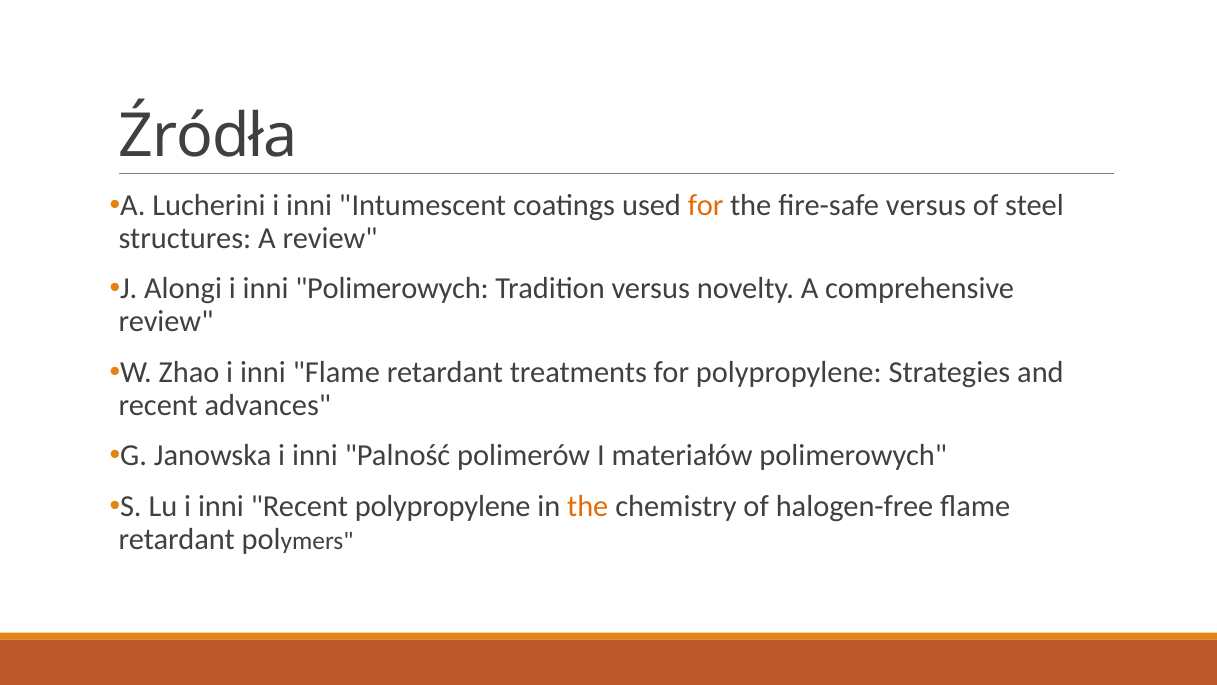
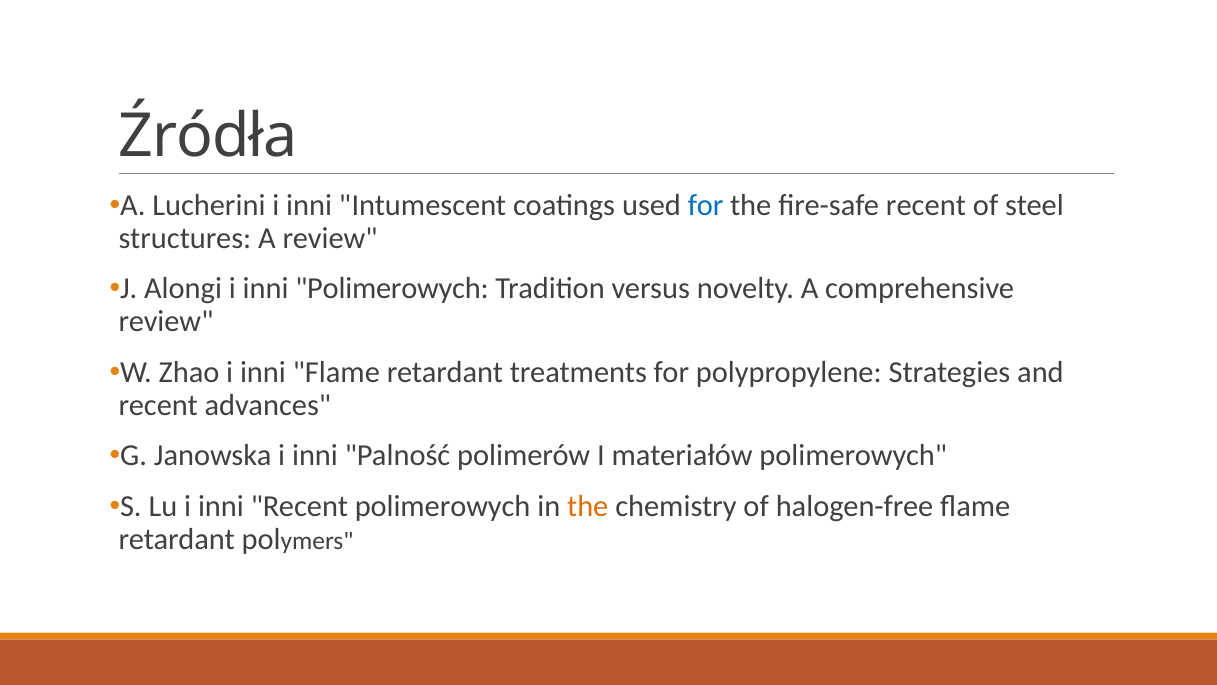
for at (706, 205) colour: orange -> blue
fire-safe versus: versus -> recent
Recent polypropylene: polypropylene -> polimerowych
